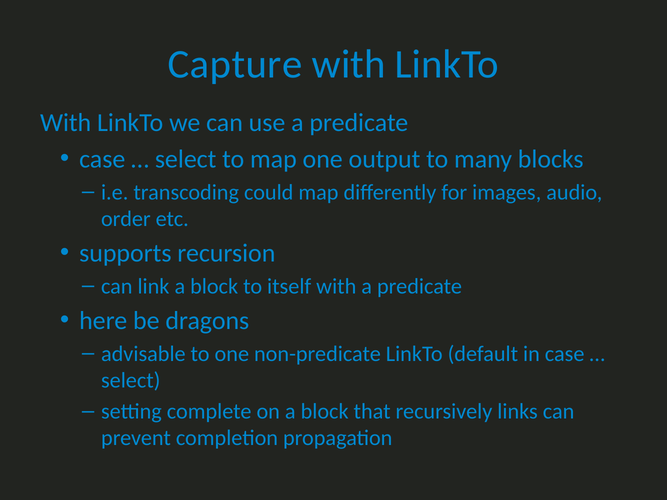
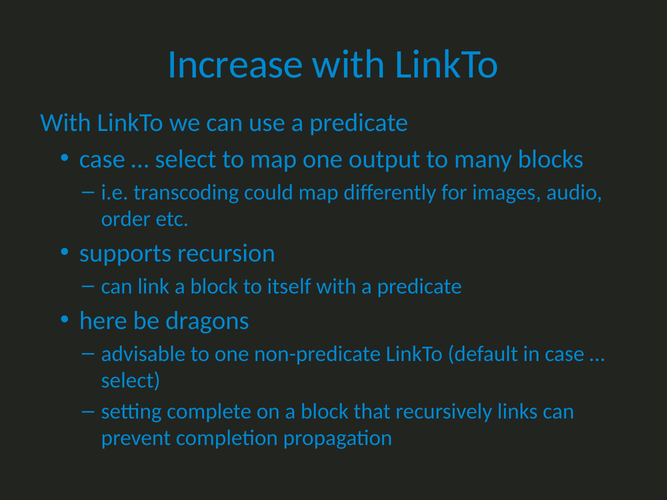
Capture: Capture -> Increase
